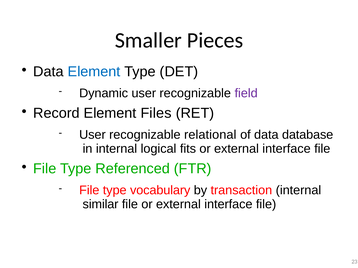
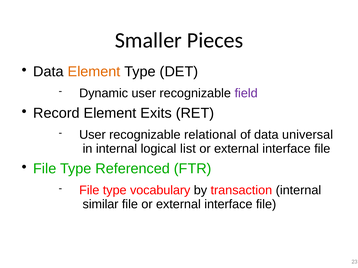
Element at (94, 72) colour: blue -> orange
Files: Files -> Exits
database: database -> universal
fits: fits -> list
